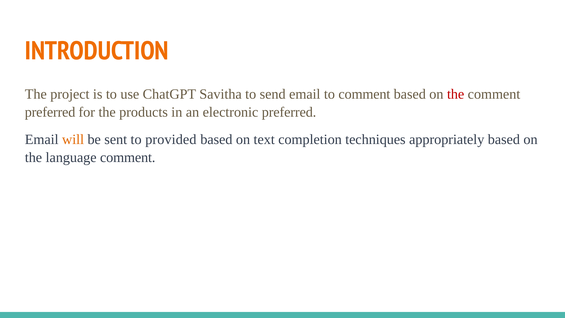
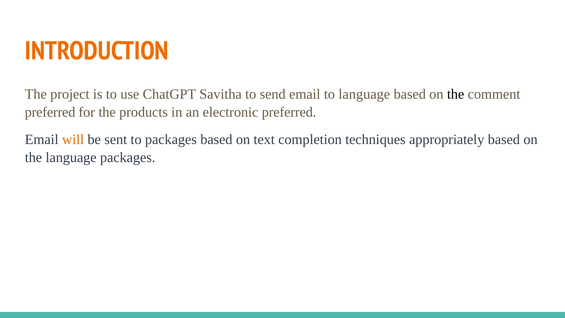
to comment: comment -> language
the at (456, 94) colour: red -> black
to provided: provided -> packages
language comment: comment -> packages
